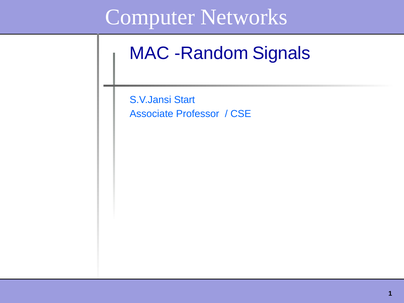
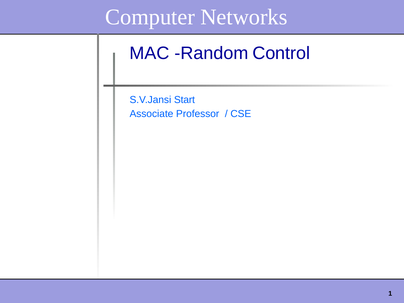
Signals: Signals -> Control
